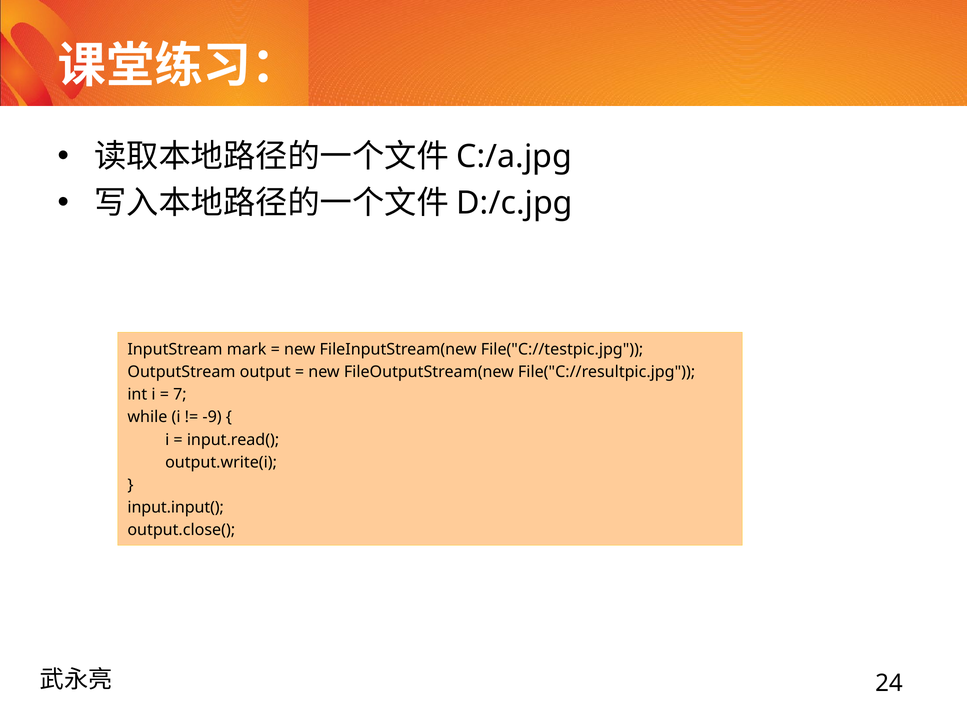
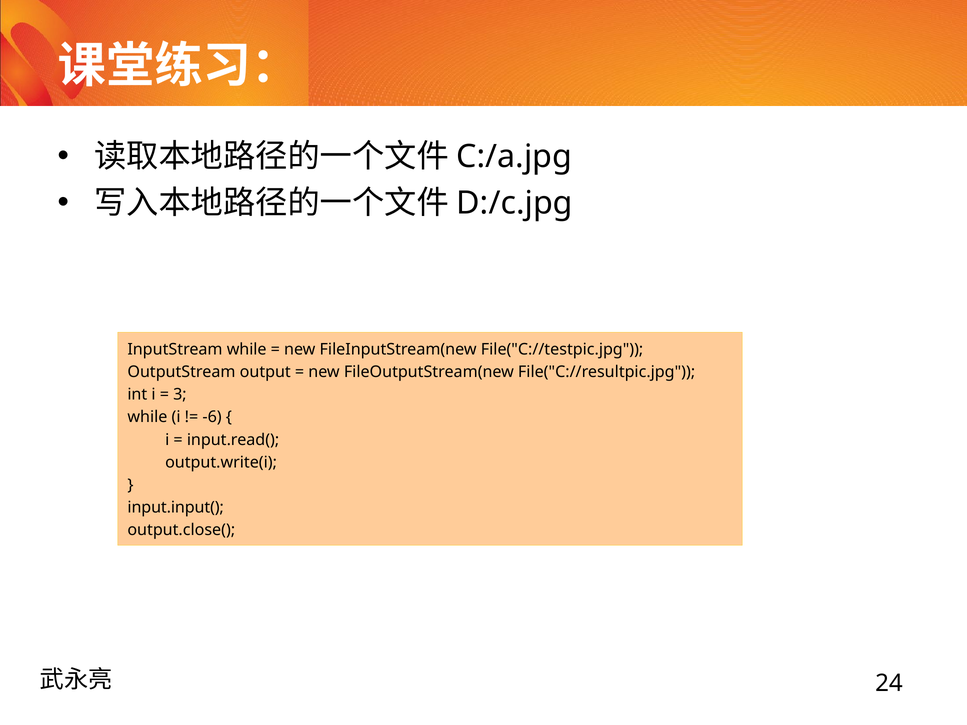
InputStream mark: mark -> while
7: 7 -> 3
-9: -9 -> -6
